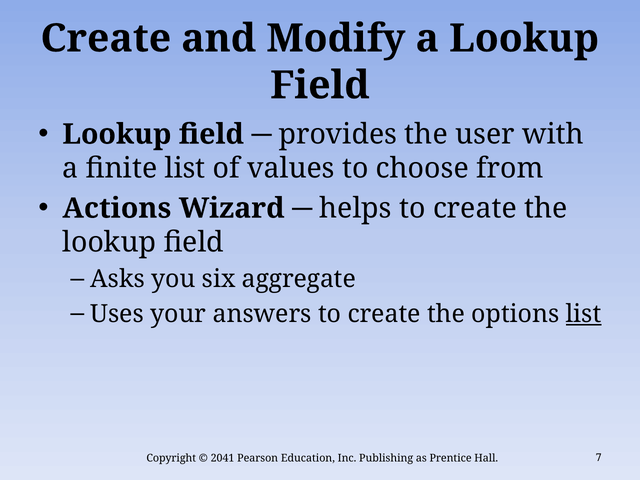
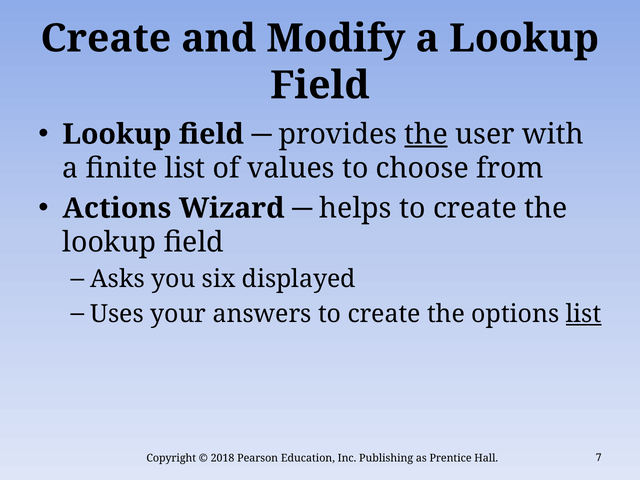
the at (426, 134) underline: none -> present
aggregate: aggregate -> displayed
2041: 2041 -> 2018
